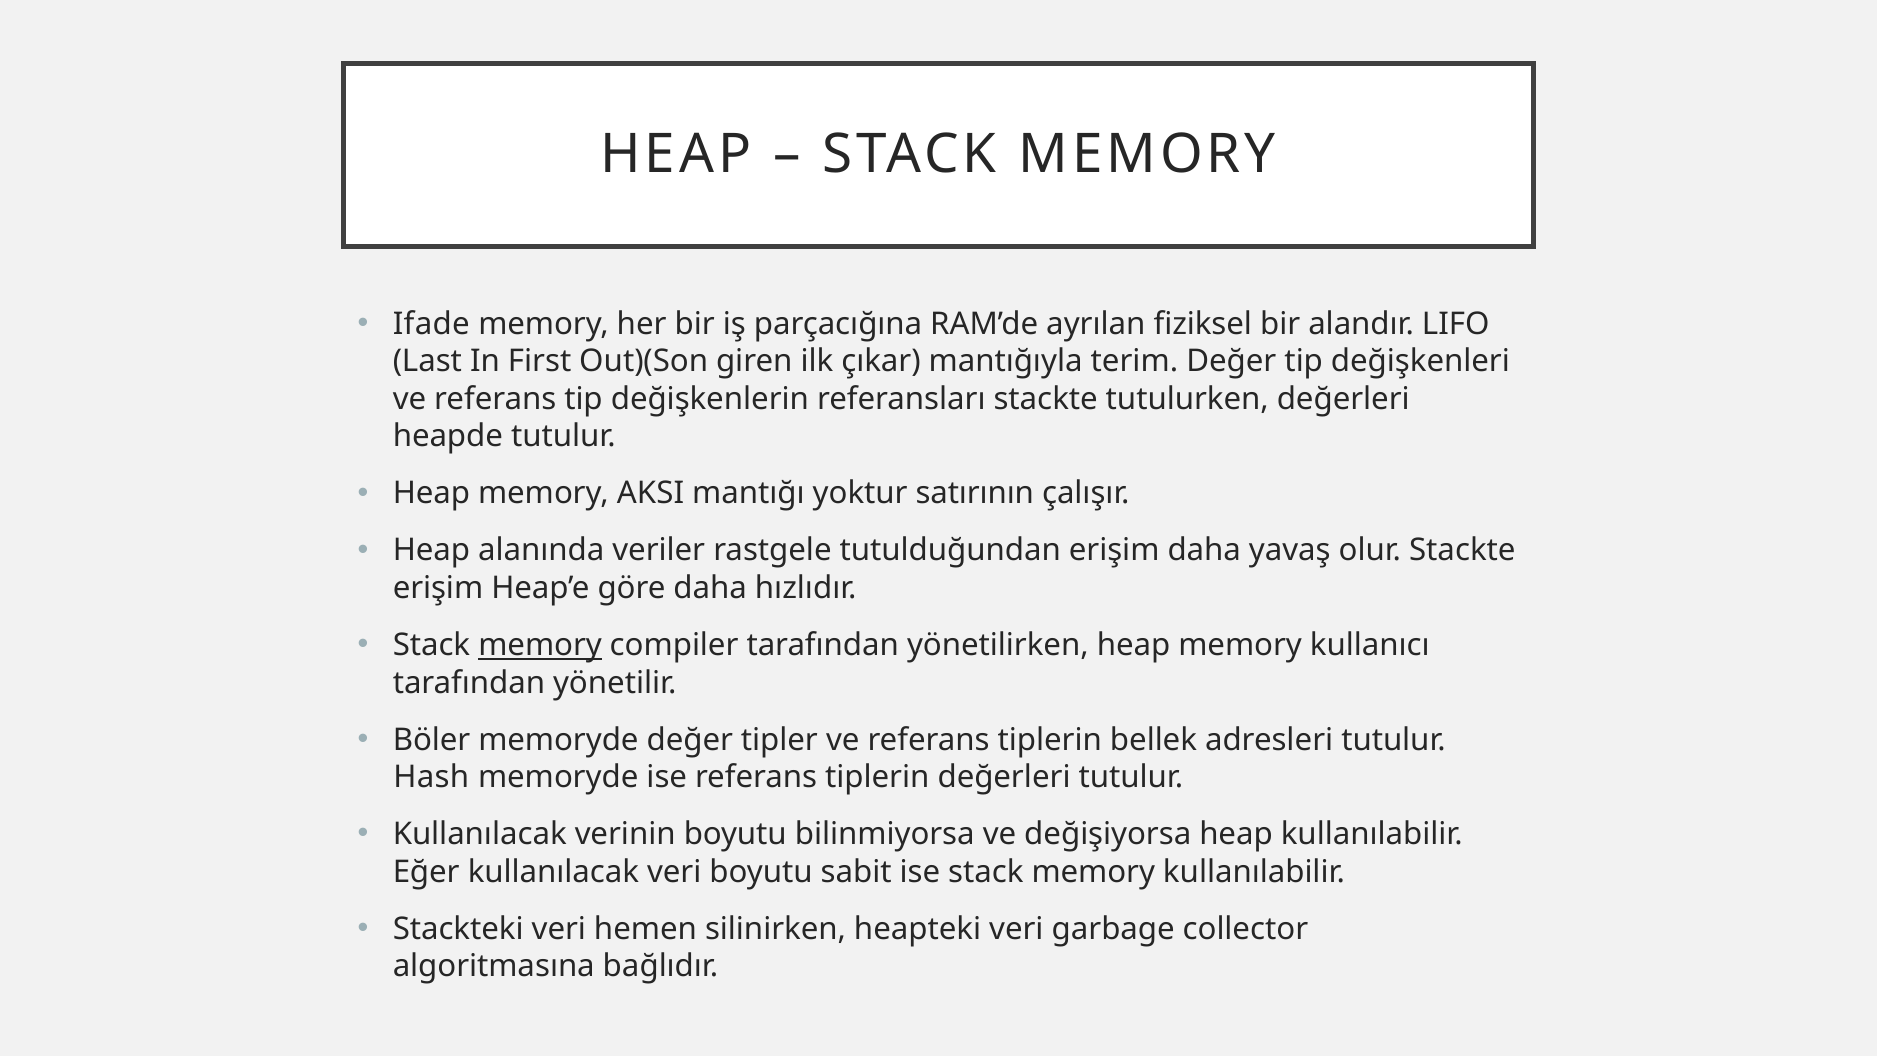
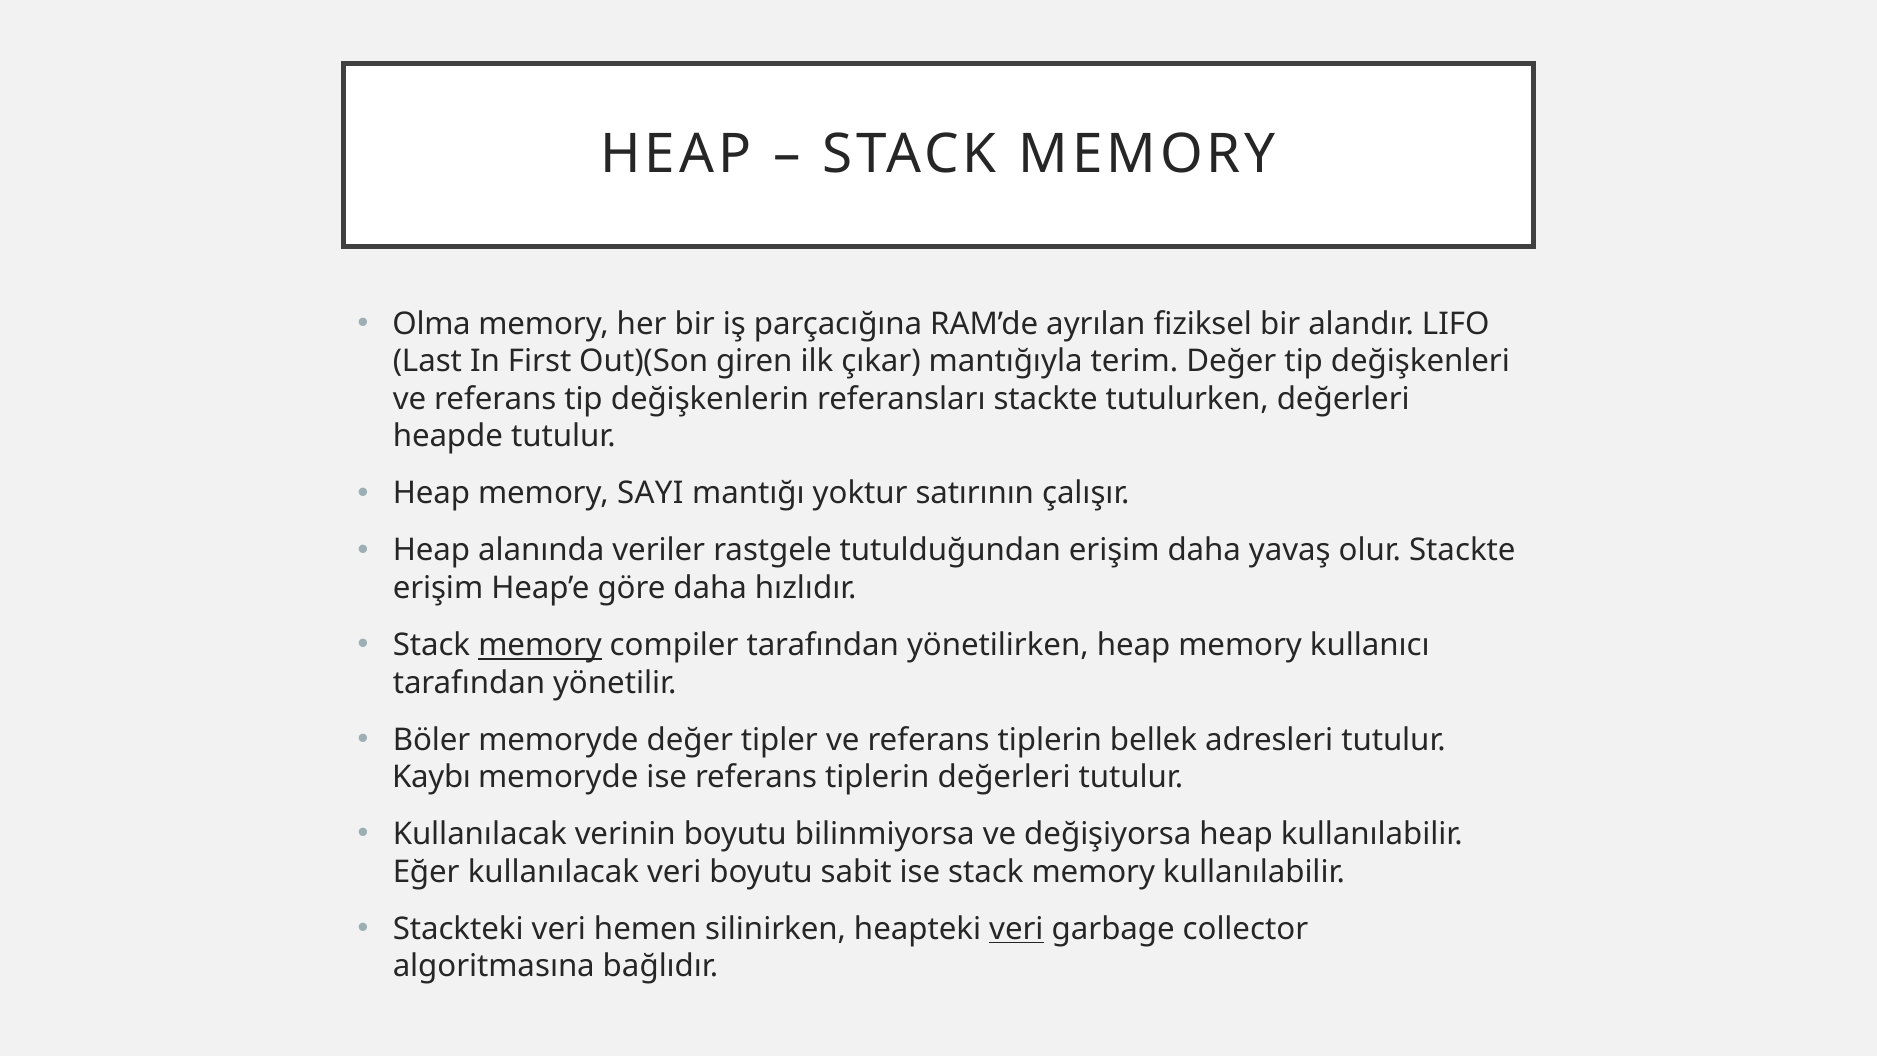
Ifade: Ifade -> Olma
AKSI: AKSI -> SAYI
Hash: Hash -> Kaybı
veri at (1016, 929) underline: none -> present
